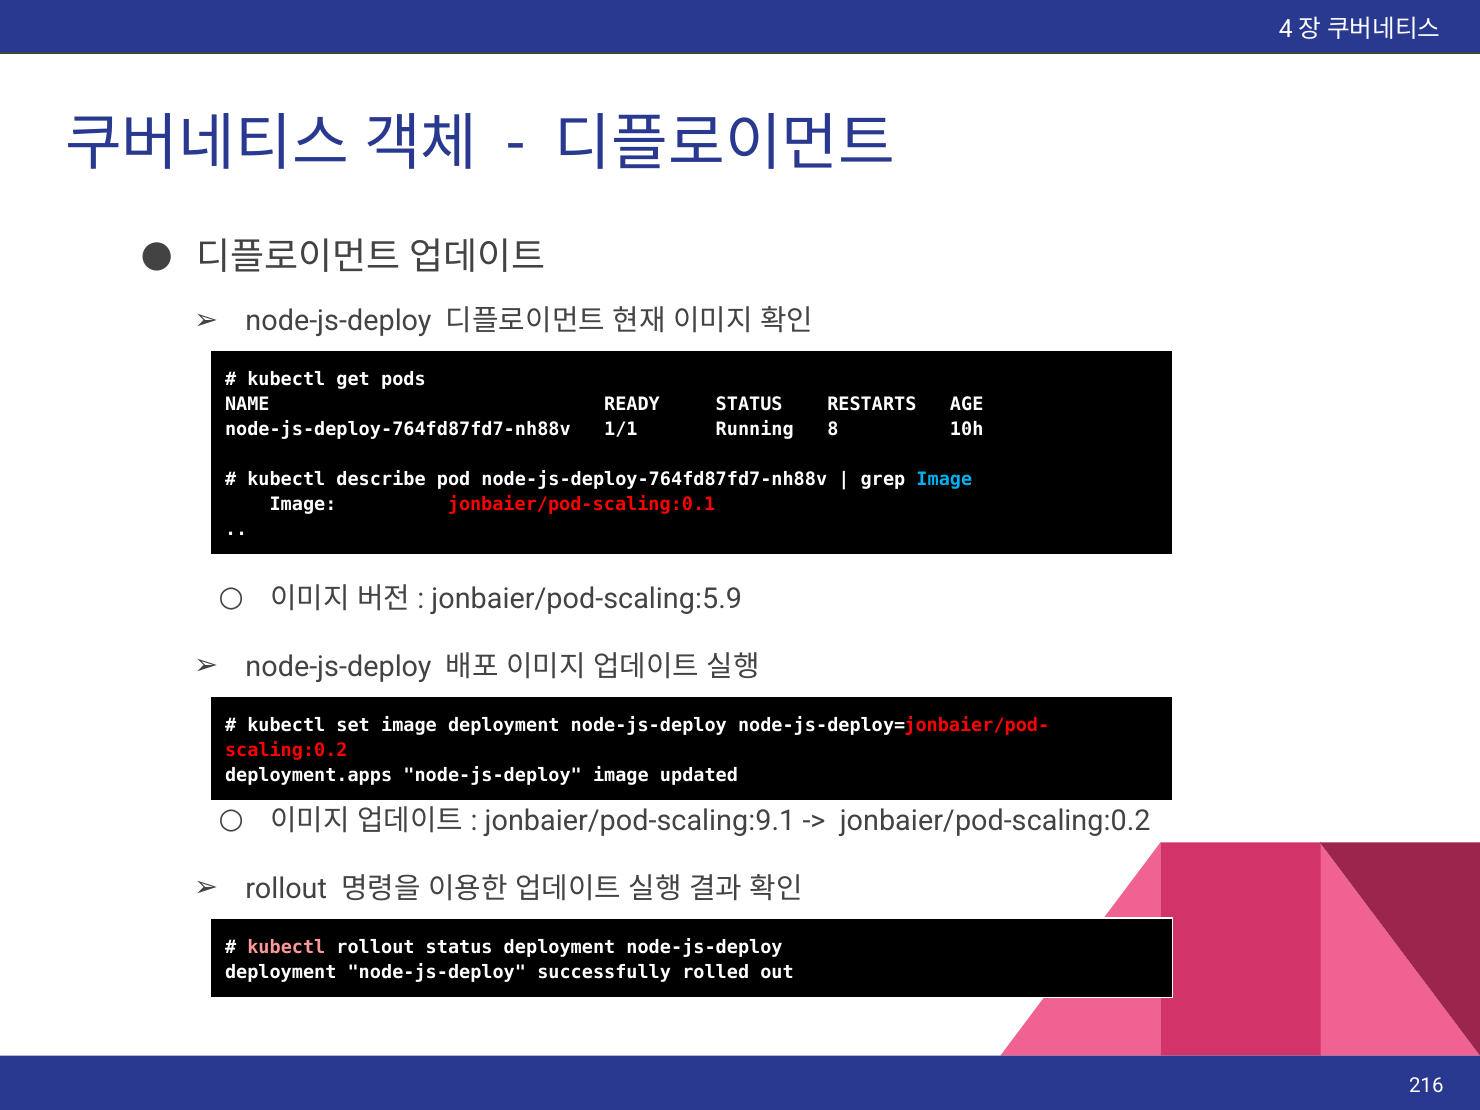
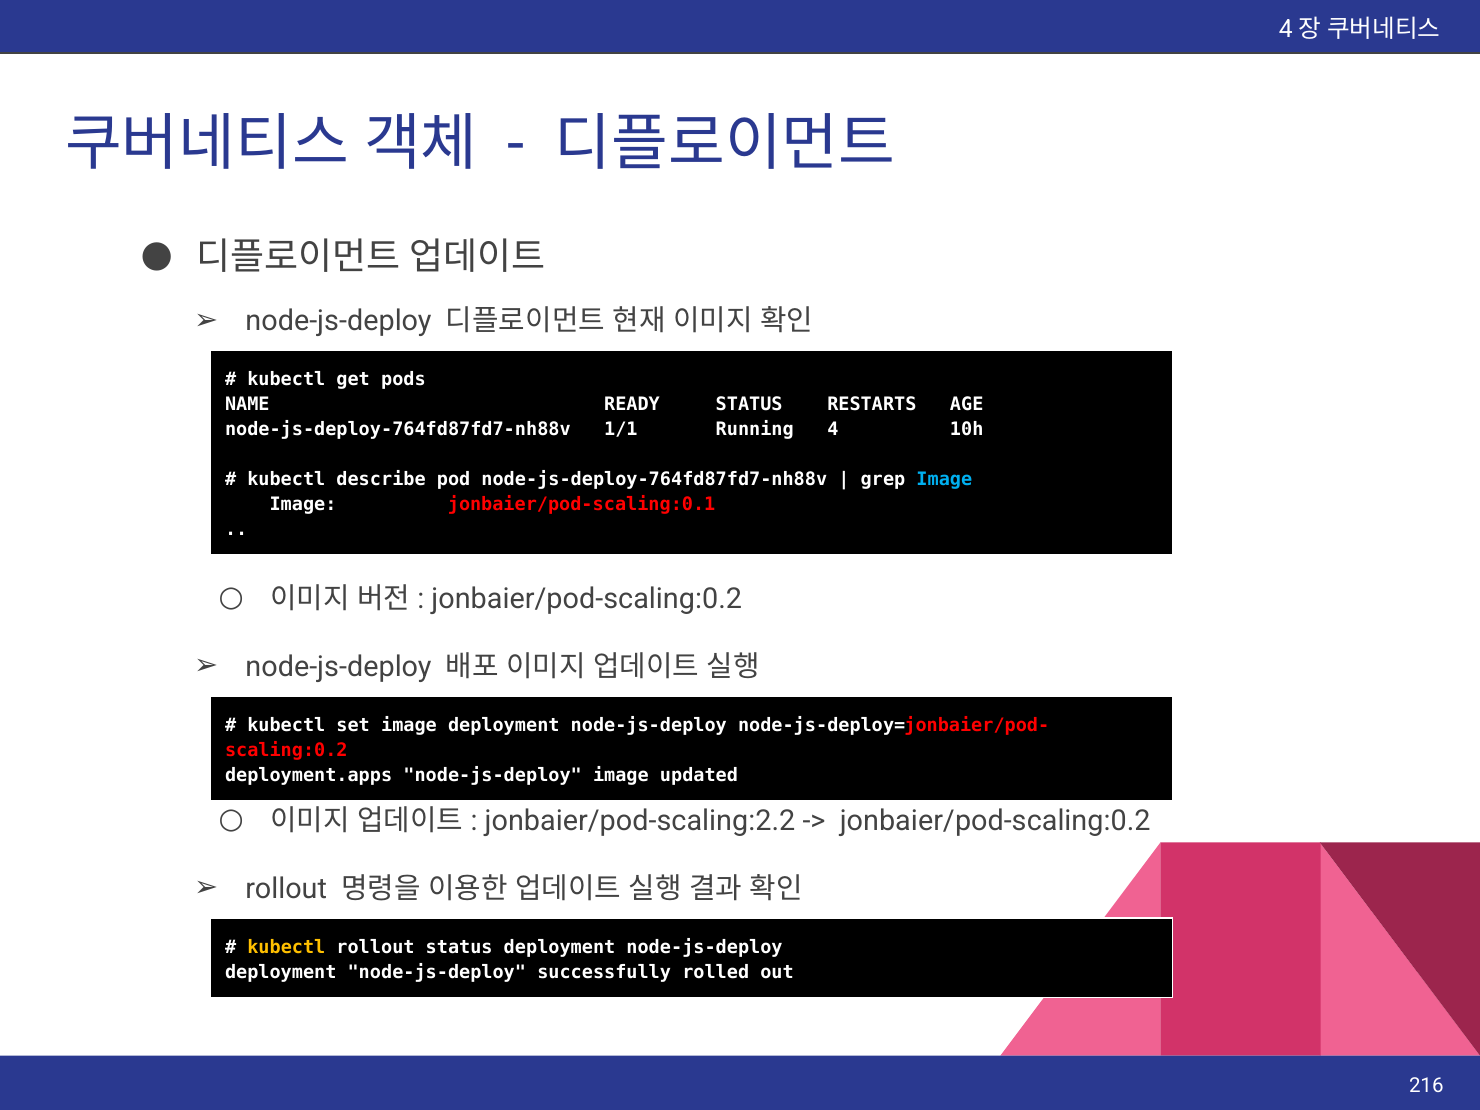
Running 8: 8 -> 4
jonbaier/pod-scaling:5.9 at (587, 599): jonbaier/pod-scaling:5.9 -> jonbaier/pod-scaling:0.2
jonbaier/pod-scaling:9.1: jonbaier/pod-scaling:9.1 -> jonbaier/pod-scaling:2.2
kubectl at (286, 947) colour: pink -> yellow
